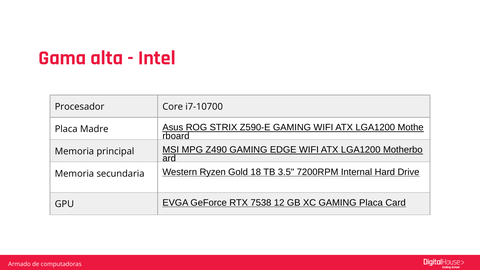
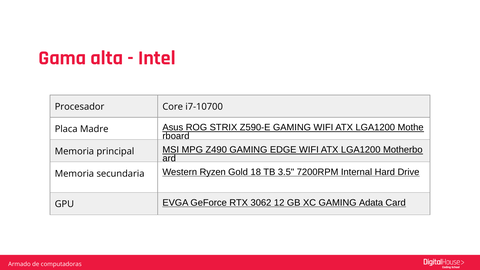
7538: 7538 -> 3062
GAMING Placa: Placa -> Adata
